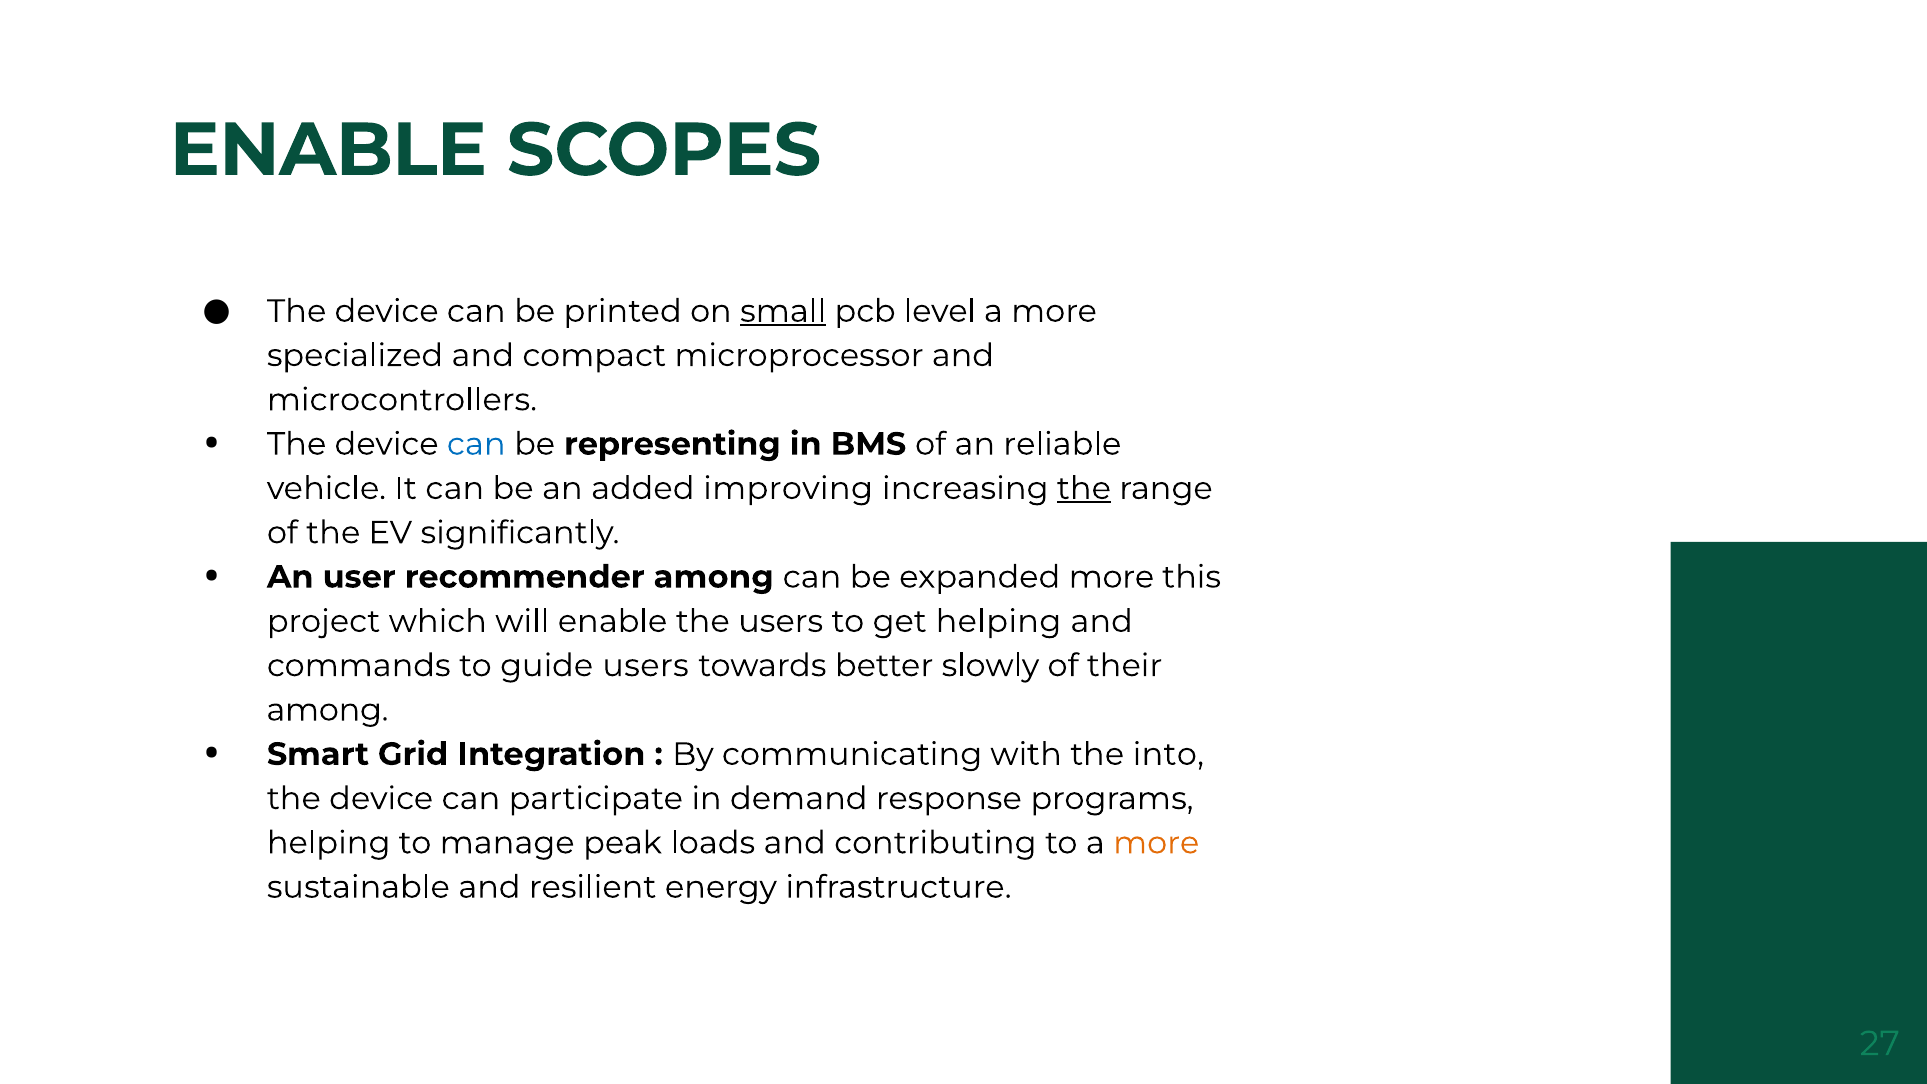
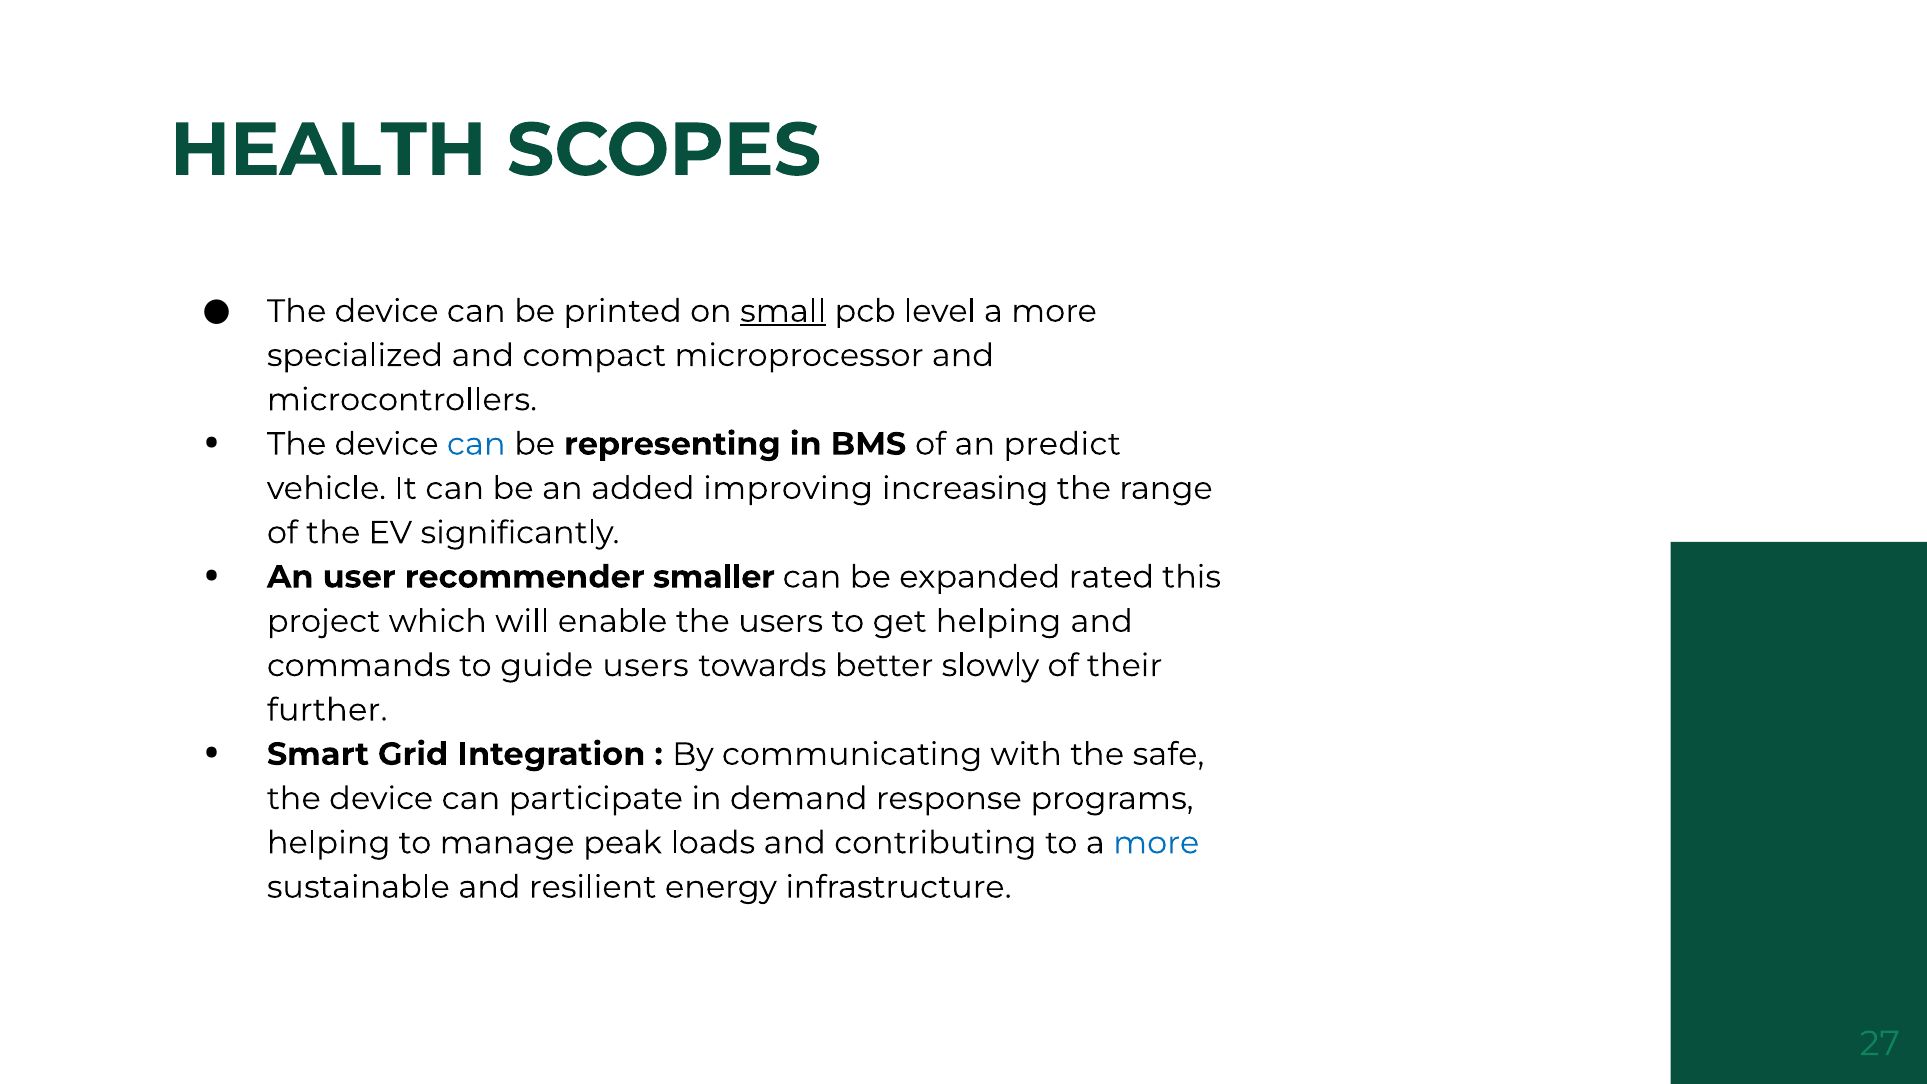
ENABLE at (328, 150): ENABLE -> HEALTH
reliable: reliable -> predict
the at (1084, 488) underline: present -> none
recommender among: among -> smaller
expanded more: more -> rated
among at (327, 710): among -> further
into: into -> safe
more at (1156, 843) colour: orange -> blue
